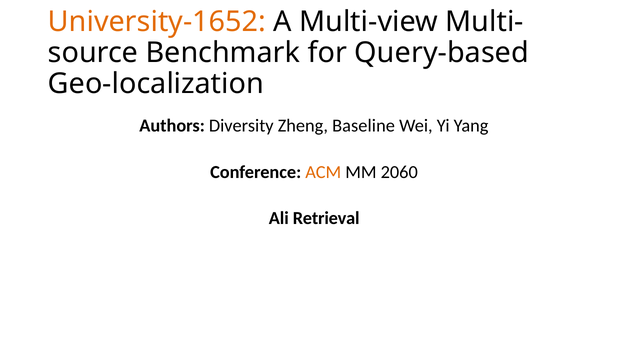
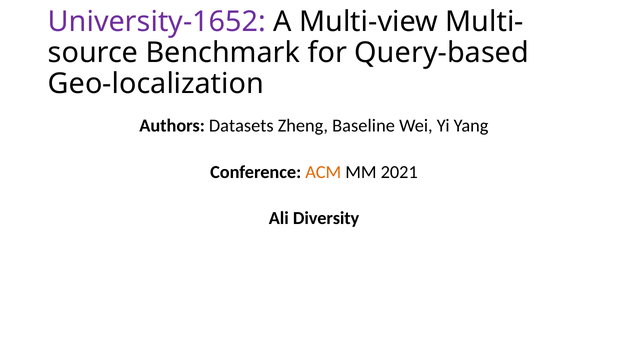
University-1652 colour: orange -> purple
Diversity: Diversity -> Datasets
2060: 2060 -> 2021
Retrieval: Retrieval -> Diversity
